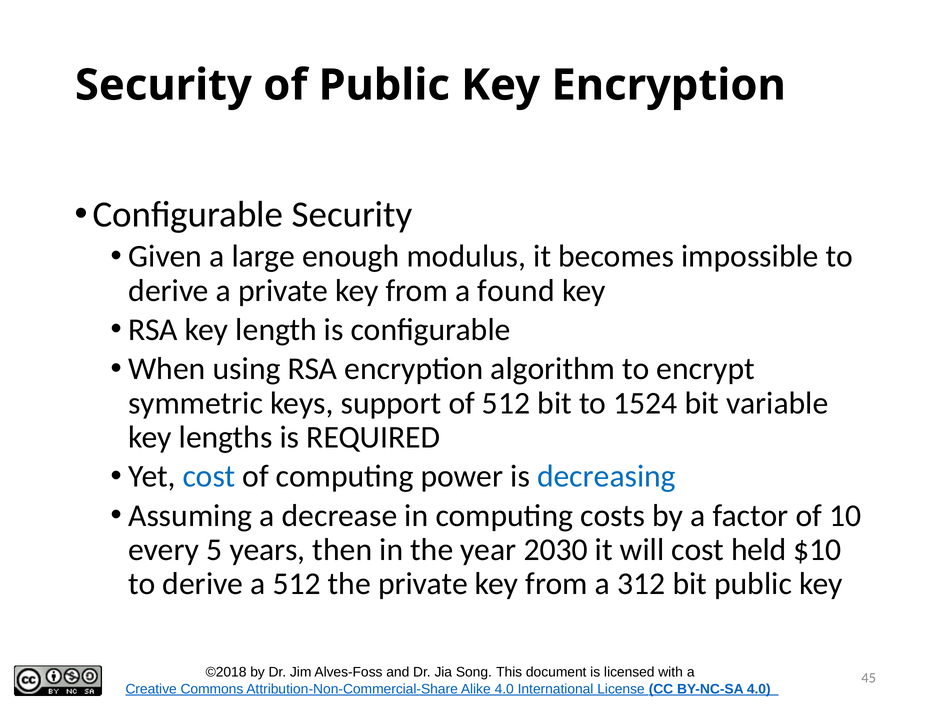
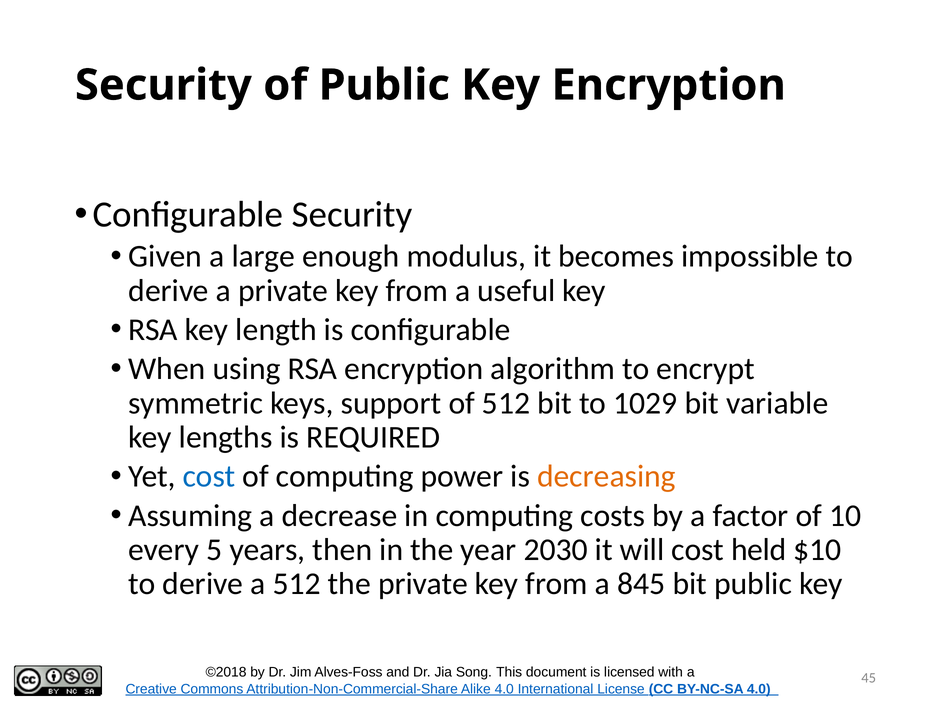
found: found -> useful
1524: 1524 -> 1029
decreasing colour: blue -> orange
312: 312 -> 845
